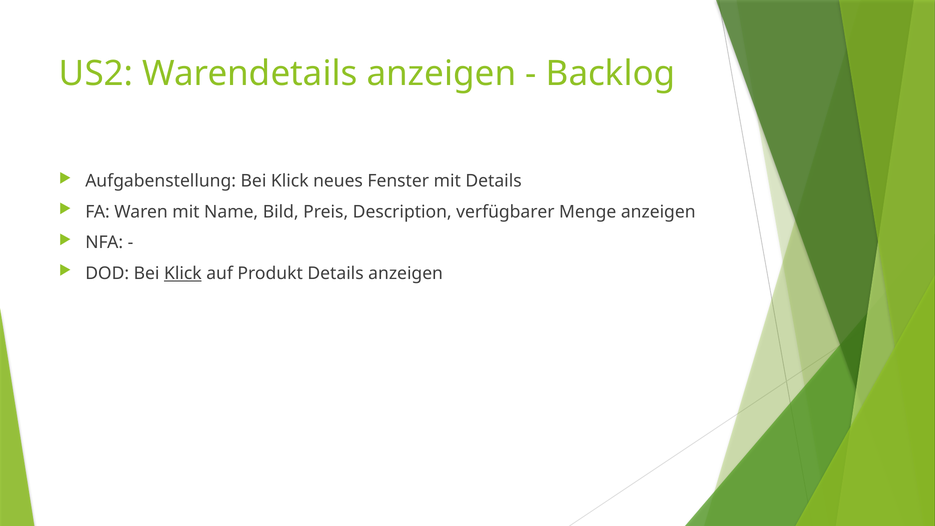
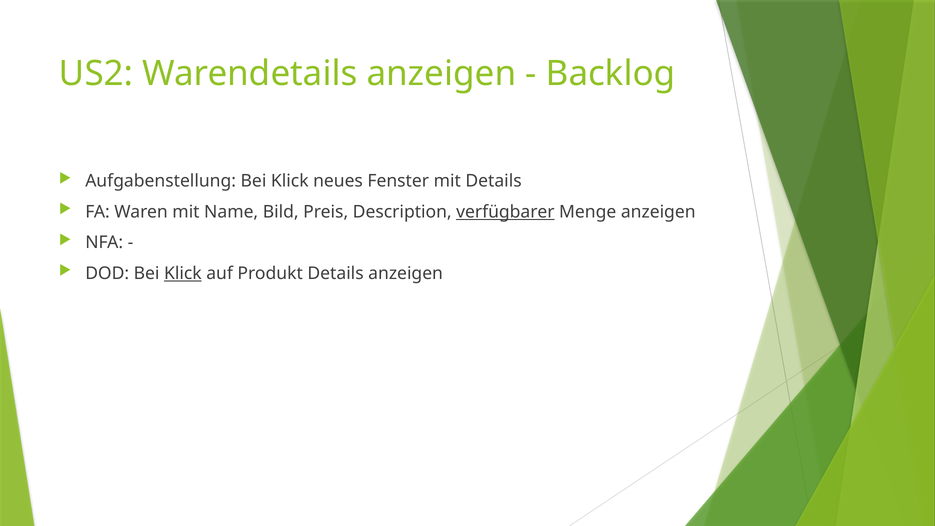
verfügbarer underline: none -> present
